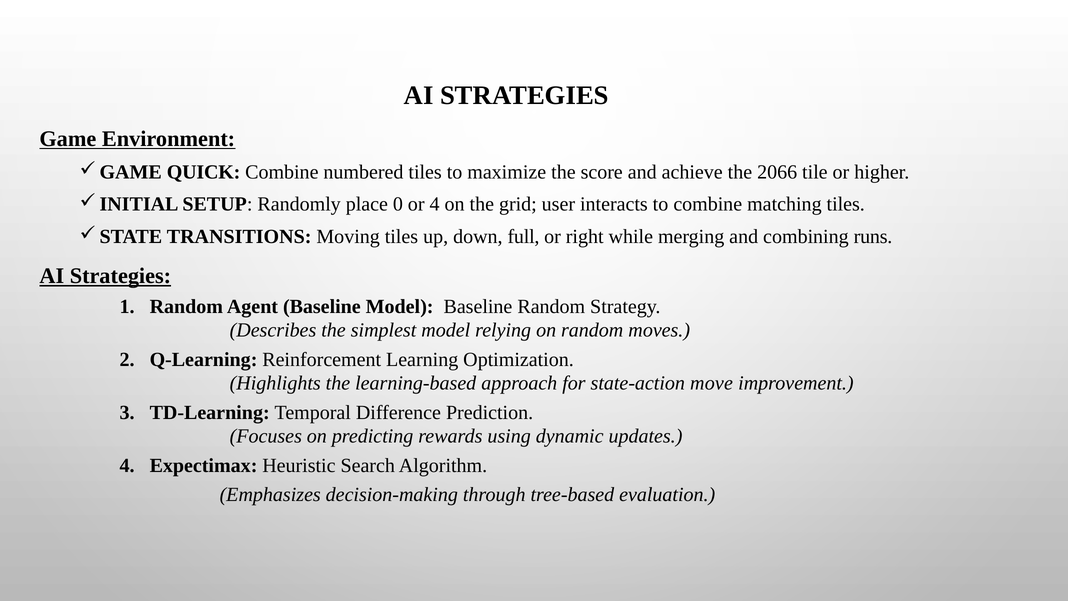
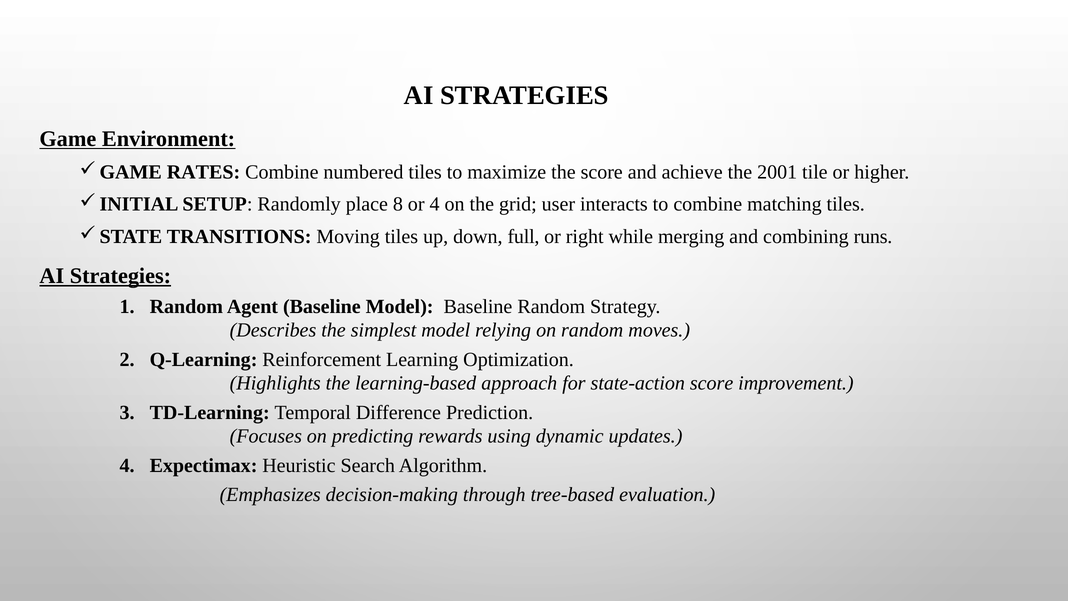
QUICK: QUICK -> RATES
2066: 2066 -> 2001
0: 0 -> 8
state-action move: move -> score
